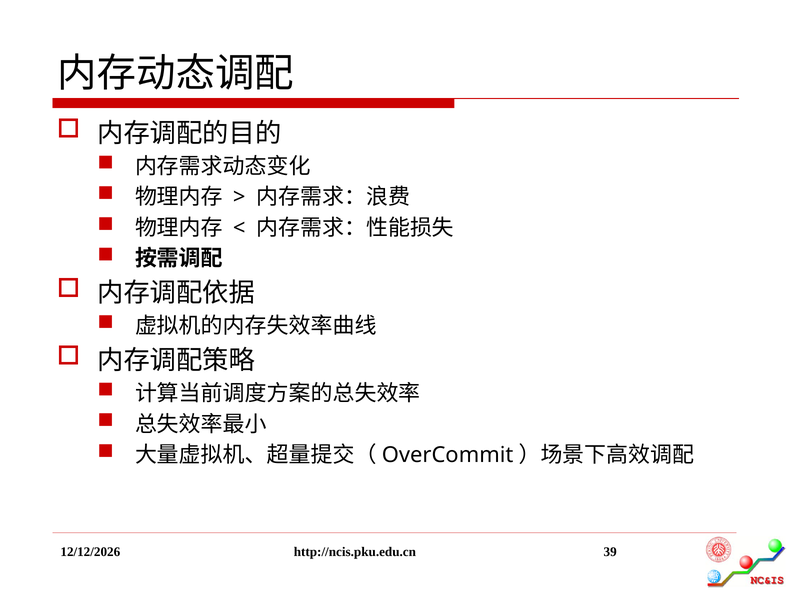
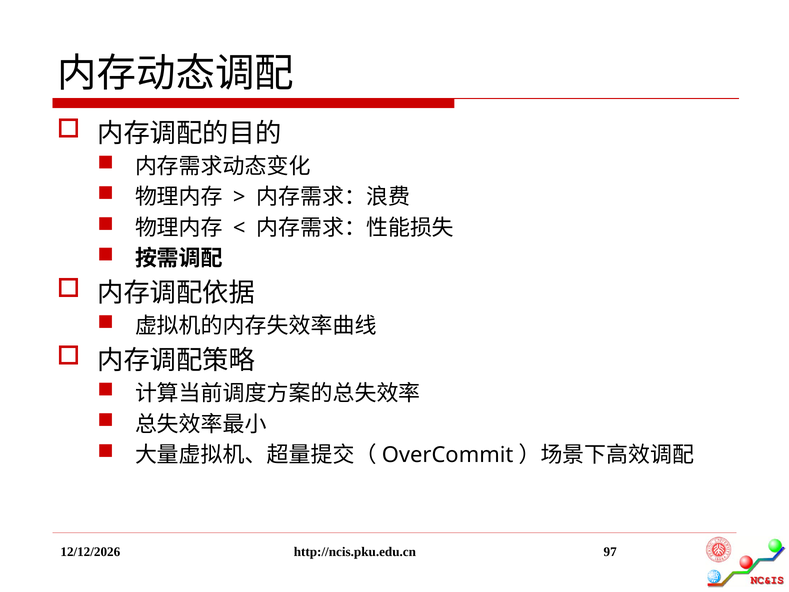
39: 39 -> 97
